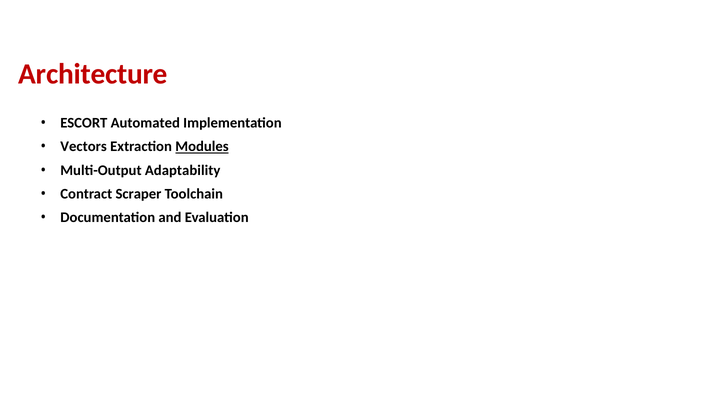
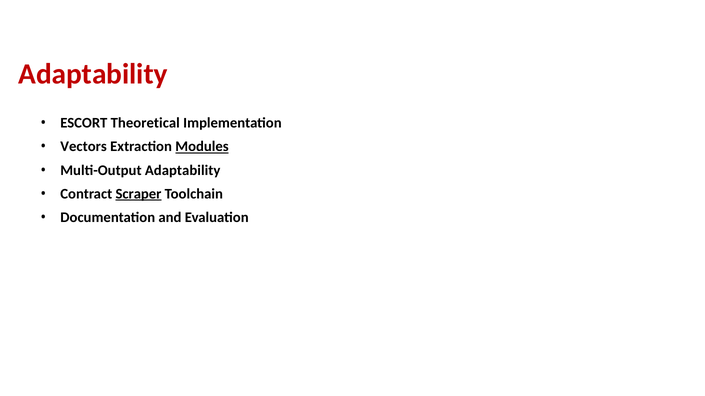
Architecture at (93, 74): Architecture -> Adaptability
Automated: Automated -> Theoretical
Scraper underline: none -> present
